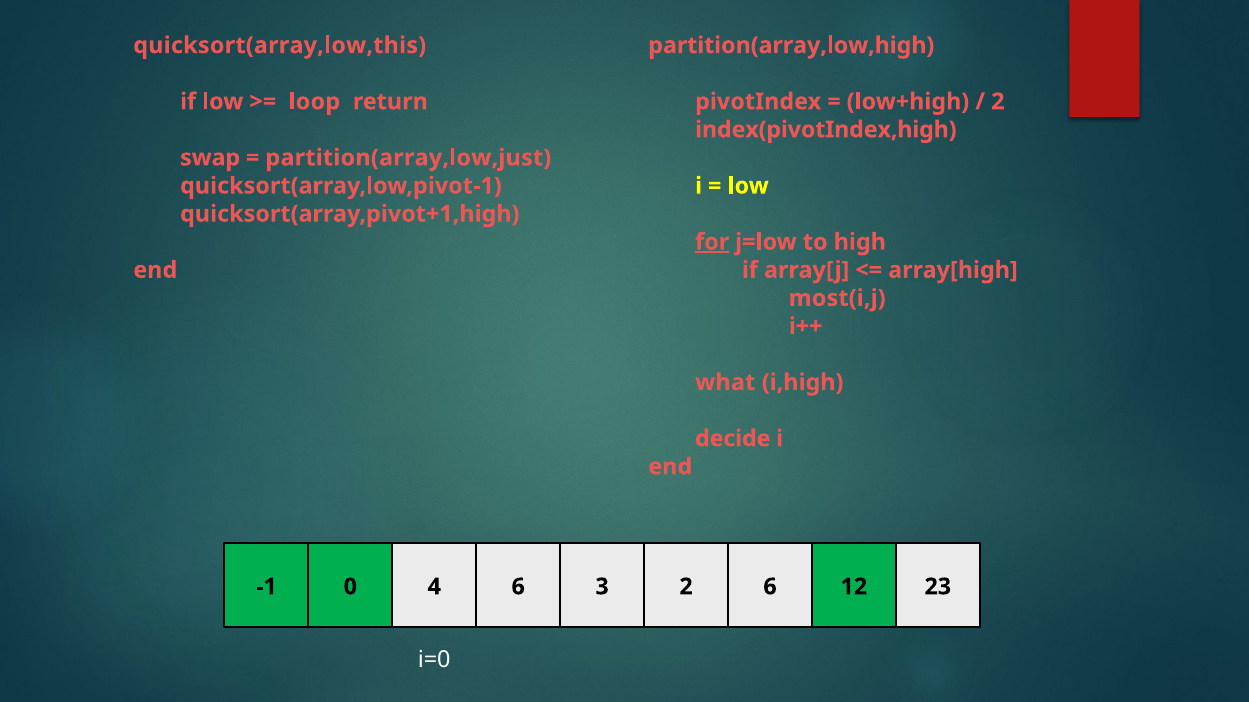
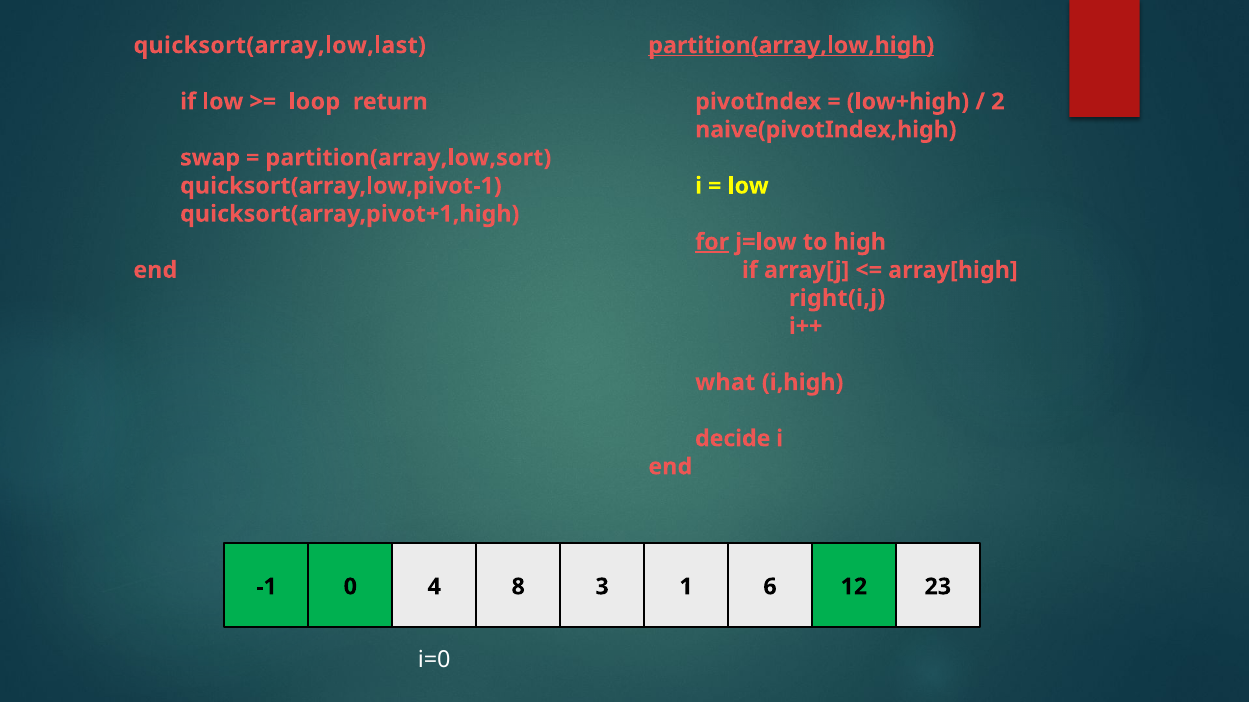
quicksort(array,low,this: quicksort(array,low,this -> quicksort(array,low,last
partition(array,low,high underline: none -> present
index(pivotIndex,high: index(pivotIndex,high -> naive(pivotIndex,high
partition(array,low,just: partition(array,low,just -> partition(array,low,sort
most(i,j: most(i,j -> right(i,j
4 6: 6 -> 8
3 2: 2 -> 1
